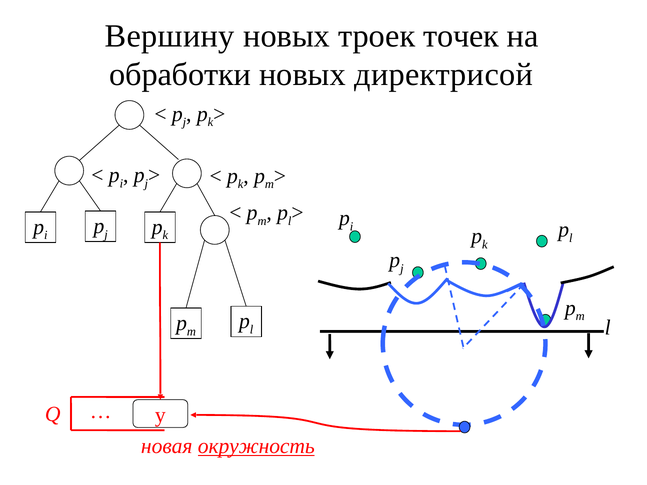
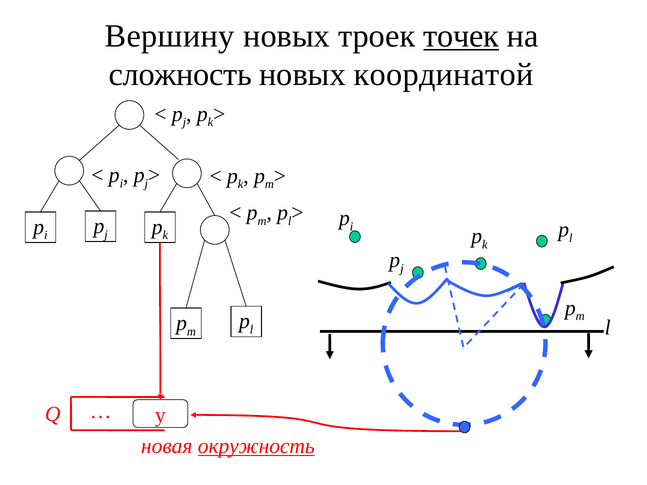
точек underline: none -> present
обработки: обработки -> сложность
директрисой: директрисой -> координатой
